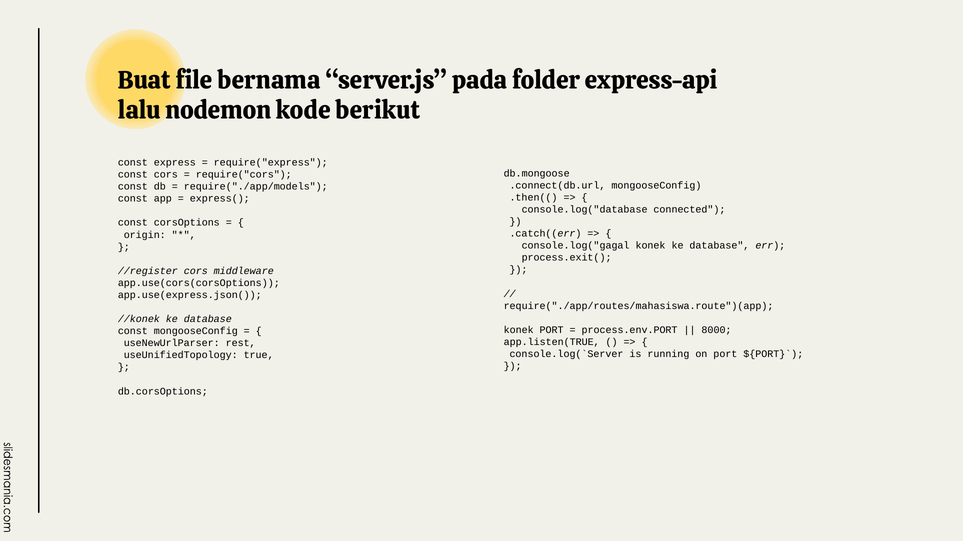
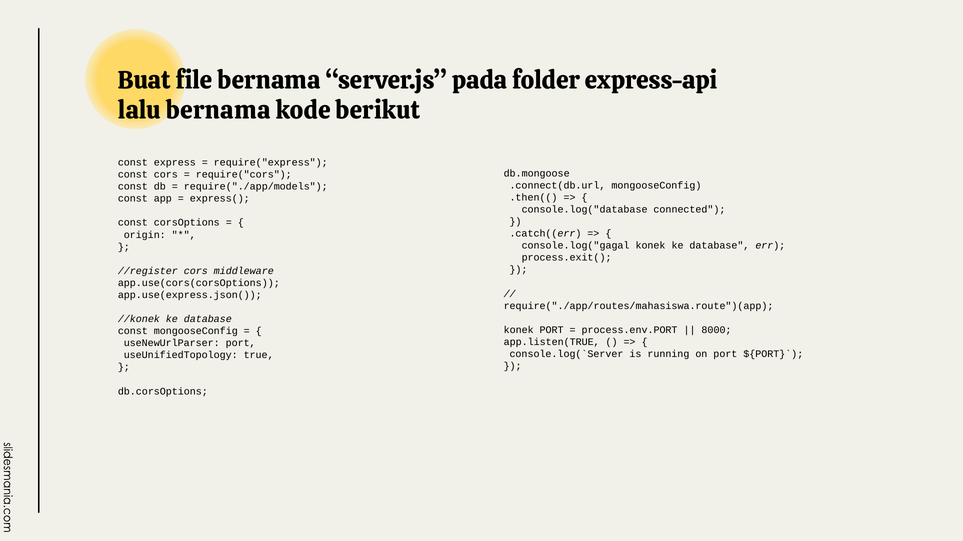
lalu nodemon: nodemon -> bernama
useNewUrlParser rest: rest -> port
